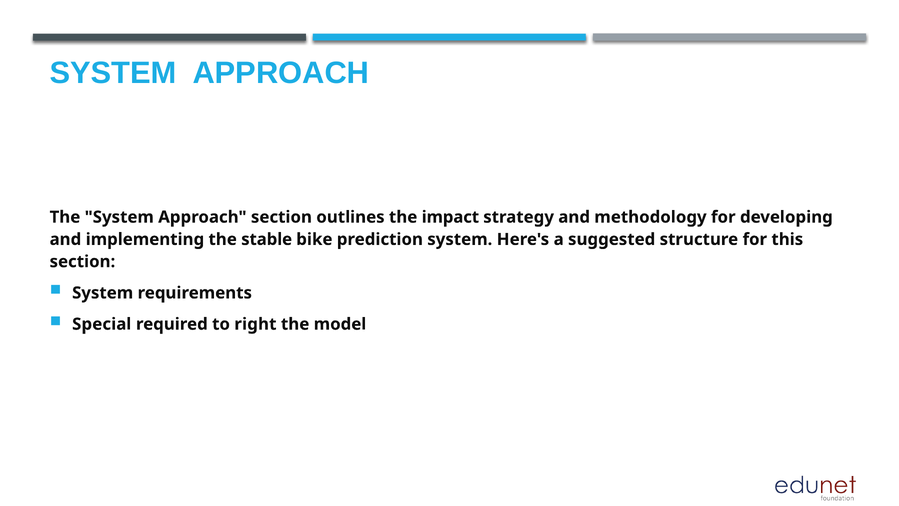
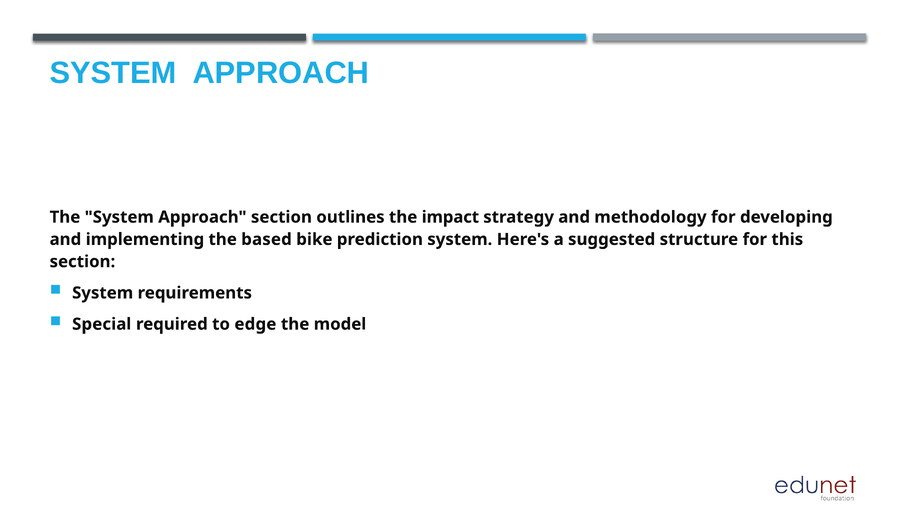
stable: stable -> based
right: right -> edge
